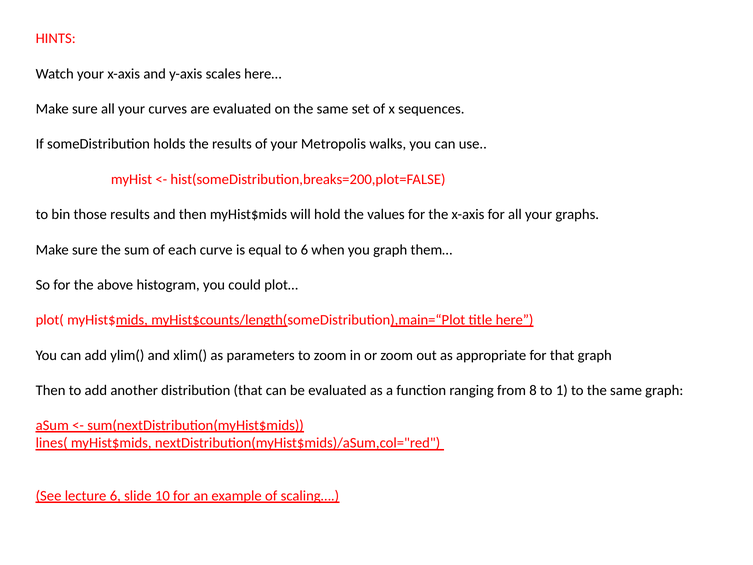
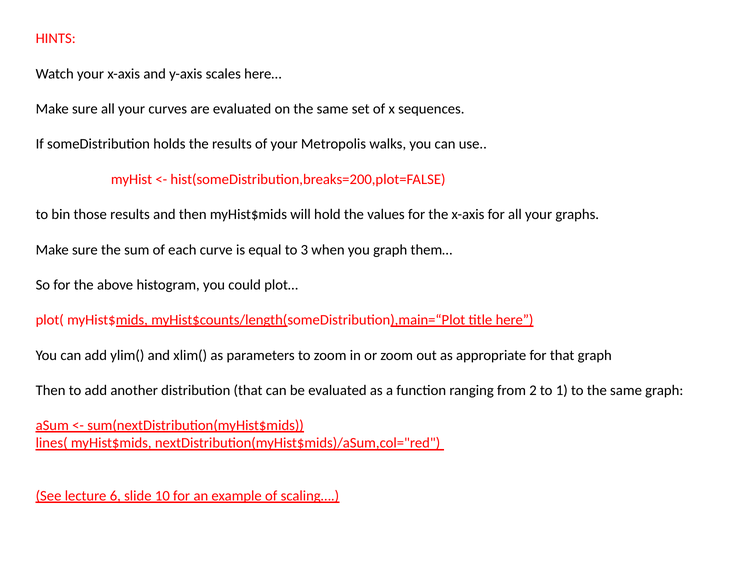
to 6: 6 -> 3
8: 8 -> 2
